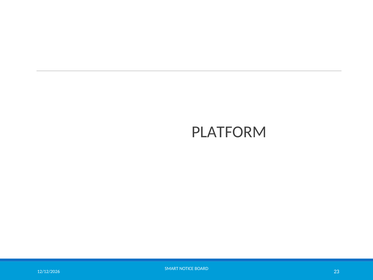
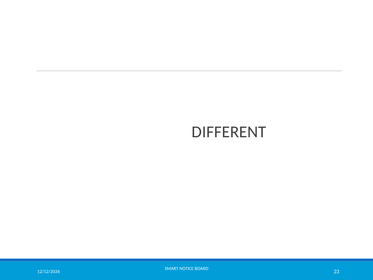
PLATFORM: PLATFORM -> DIFFERENT
